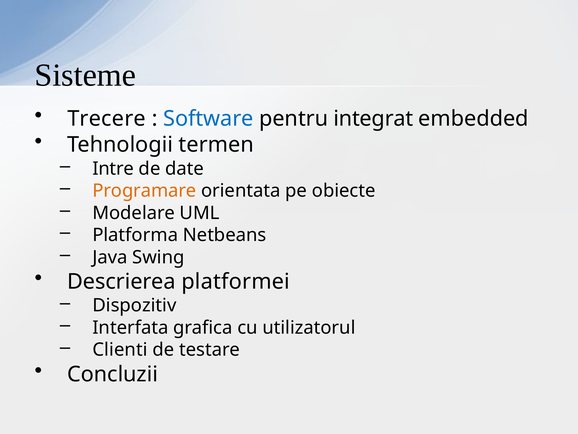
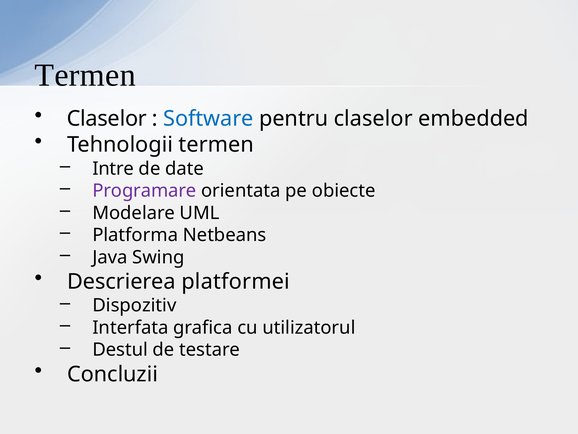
Sisteme at (85, 75): Sisteme -> Termen
Trecere at (107, 119): Trecere -> Claselor
pentru integrat: integrat -> claselor
Programare colour: orange -> purple
Clienti: Clienti -> Destul
